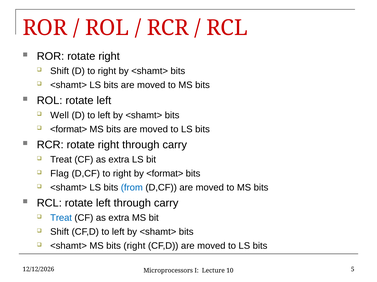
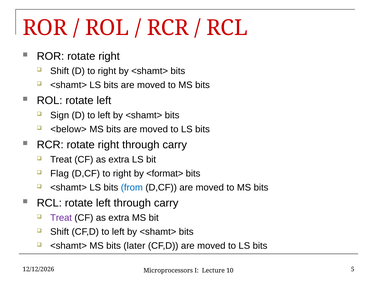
Well: Well -> Sign
<format> at (69, 130): <format> -> <below>
Treat at (61, 218) colour: blue -> purple
bits right: right -> later
